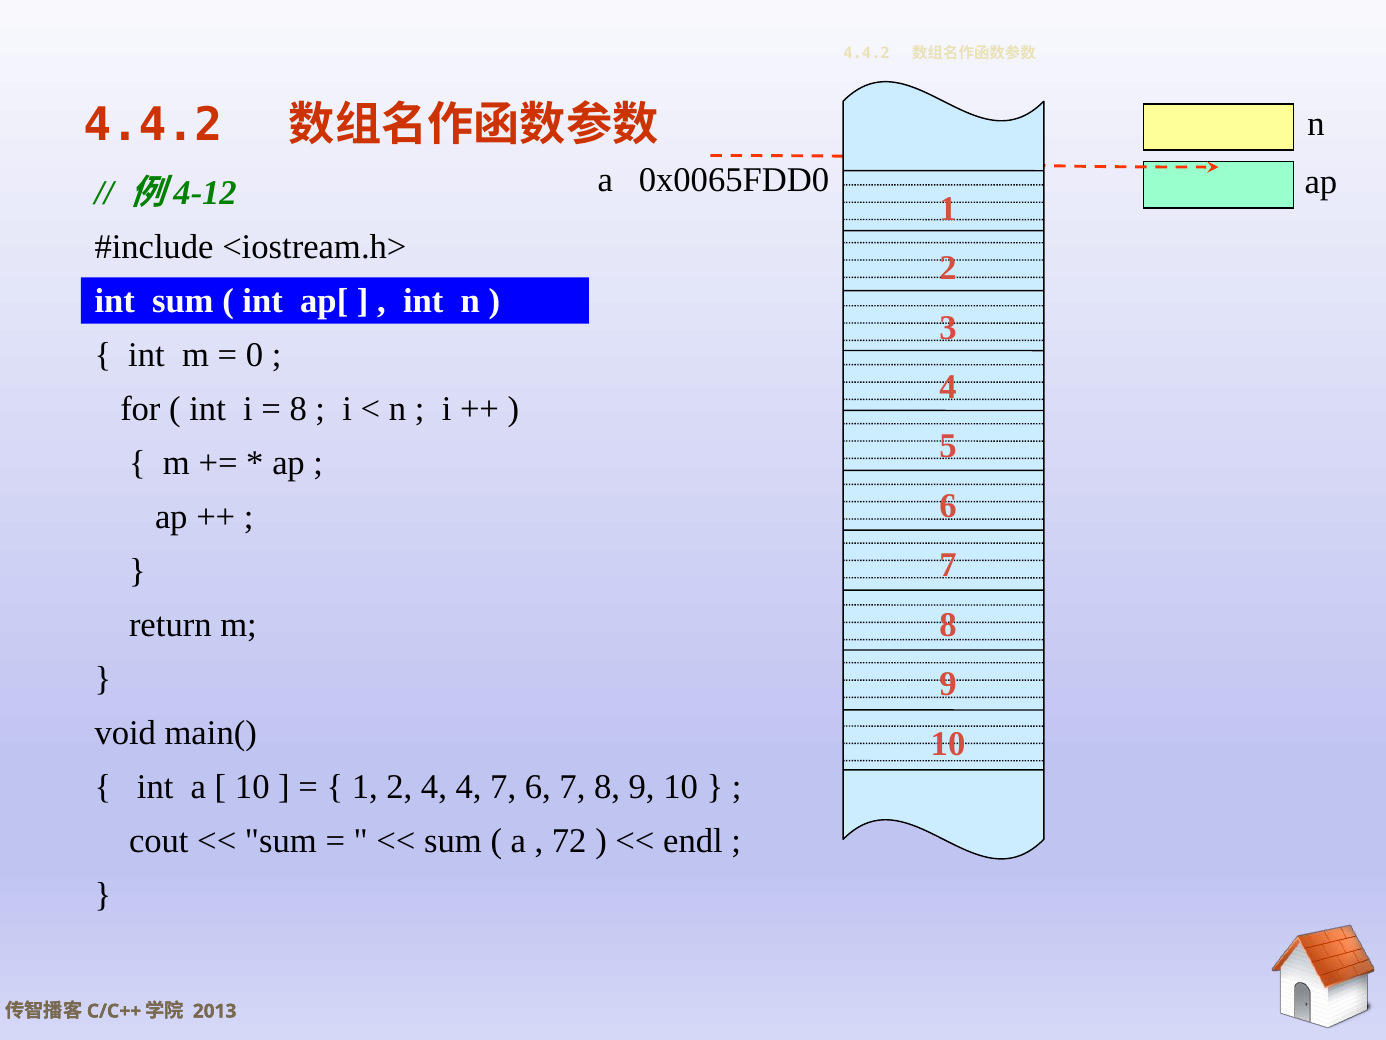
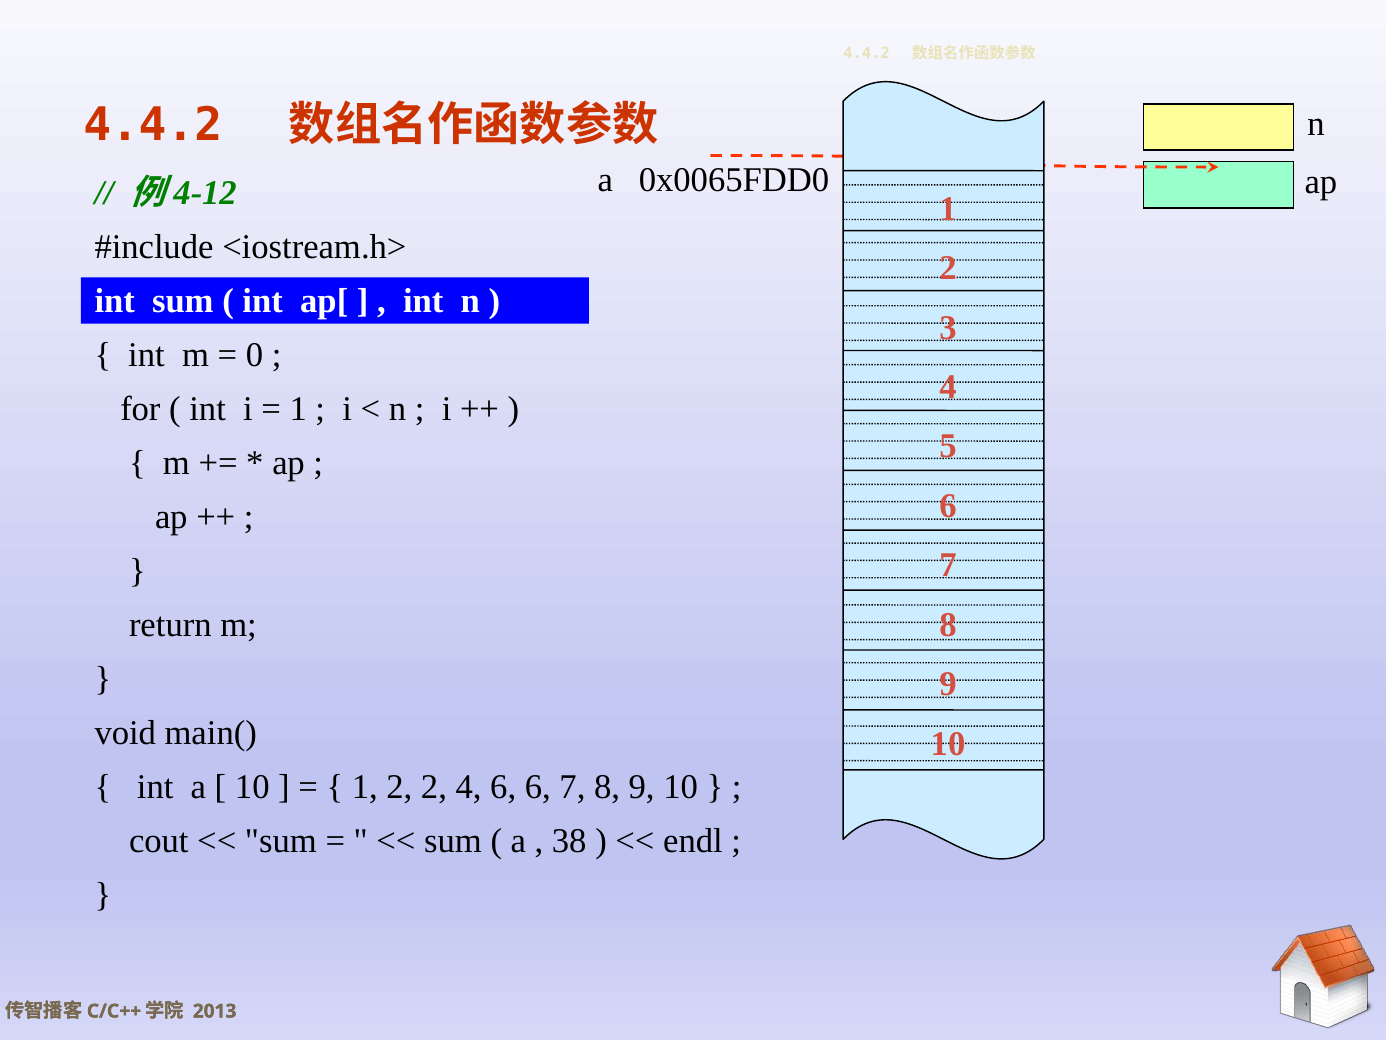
8 at (298, 409): 8 -> 1
2 4: 4 -> 2
4 7: 7 -> 6
72: 72 -> 38
